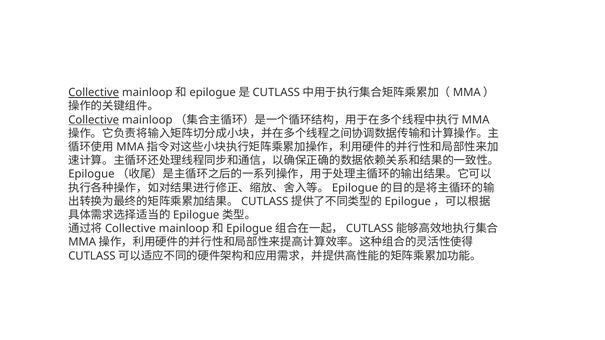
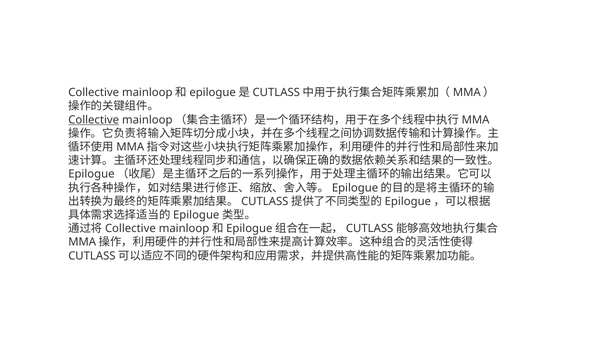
Collective at (94, 93) underline: present -> none
